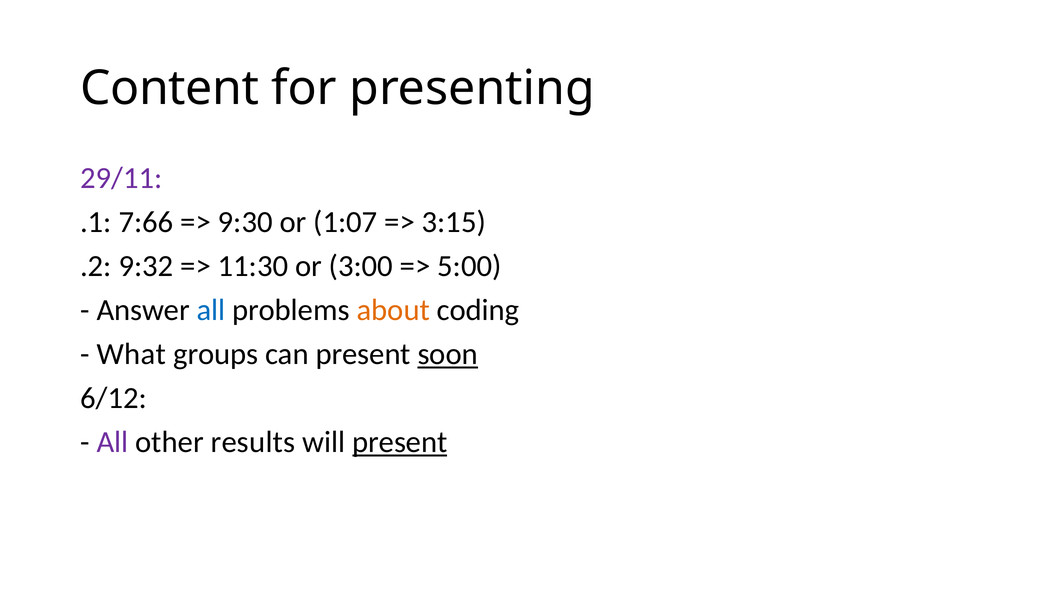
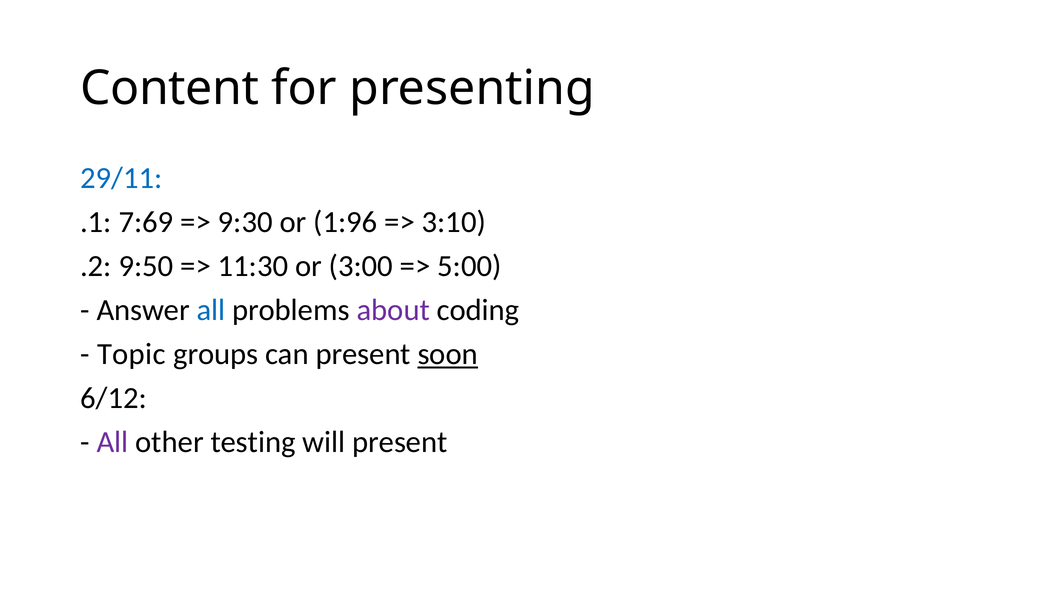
29/11 colour: purple -> blue
7:66: 7:66 -> 7:69
1:07: 1:07 -> 1:96
3:15: 3:15 -> 3:10
9:32: 9:32 -> 9:50
about colour: orange -> purple
What: What -> Topic
results: results -> testing
present at (400, 443) underline: present -> none
